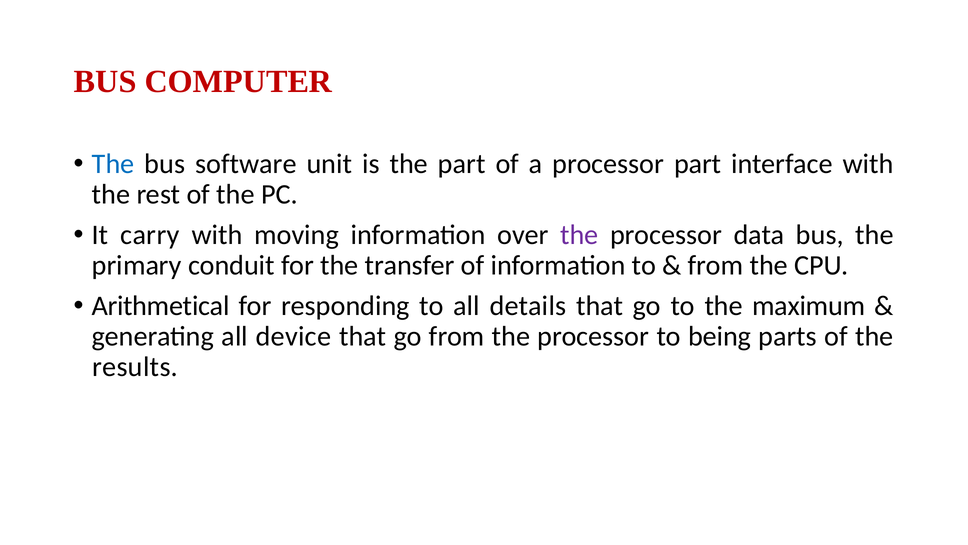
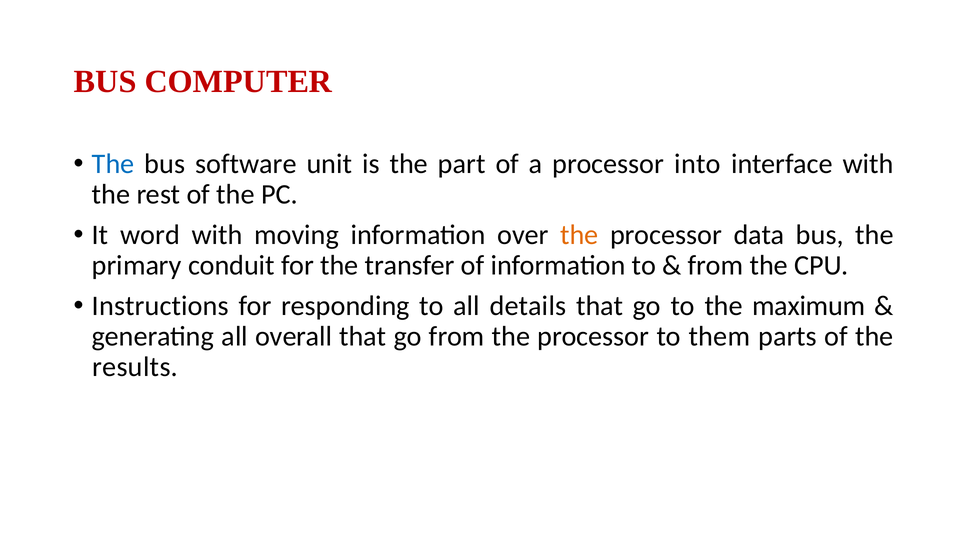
processor part: part -> into
carry: carry -> word
the at (579, 235) colour: purple -> orange
Arithmetical: Arithmetical -> Instructions
device: device -> overall
being: being -> them
